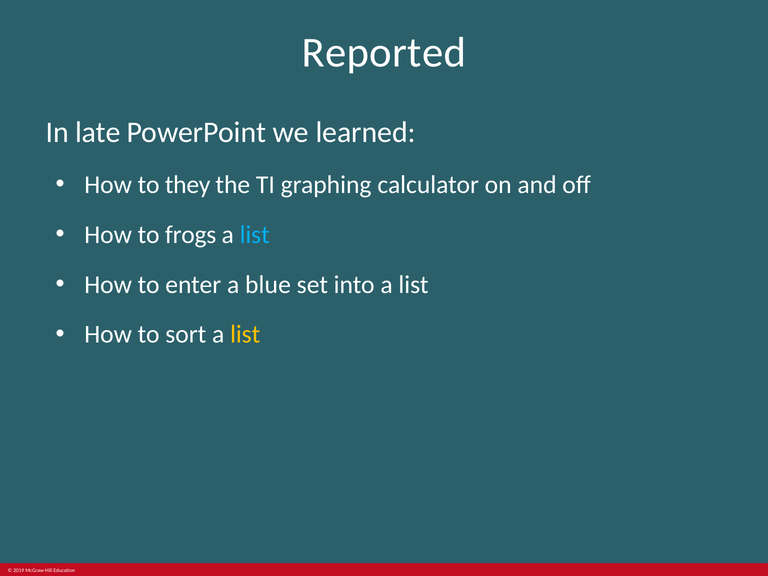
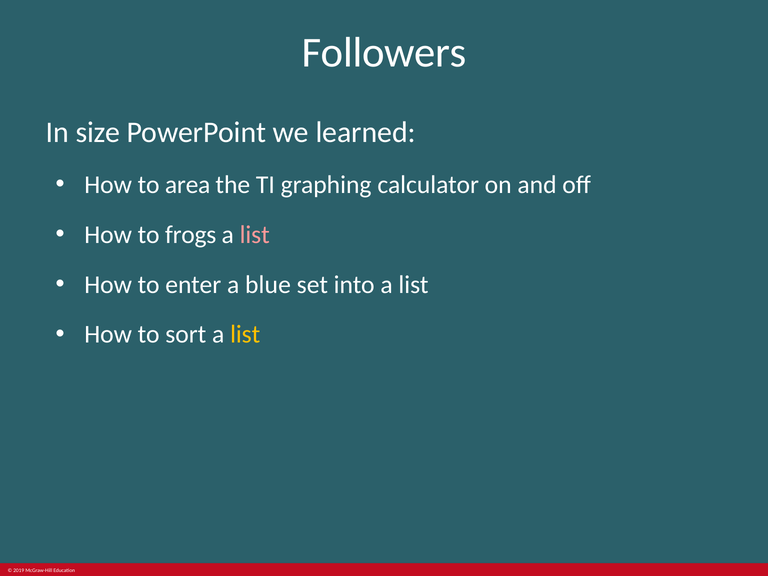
Reported: Reported -> Followers
late: late -> size
they: they -> area
list at (255, 235) colour: light blue -> pink
